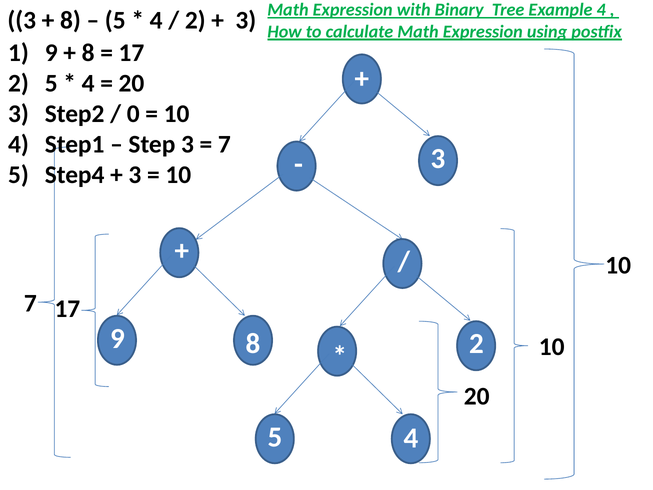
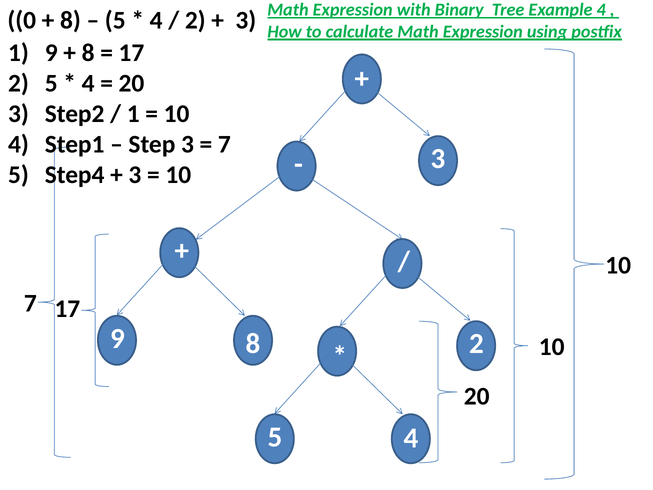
3 at (22, 20): 3 -> 0
0 at (133, 114): 0 -> 1
